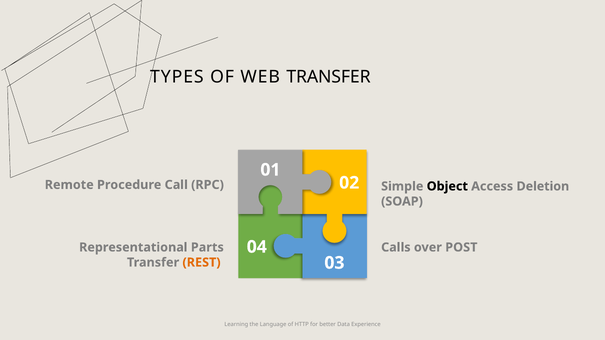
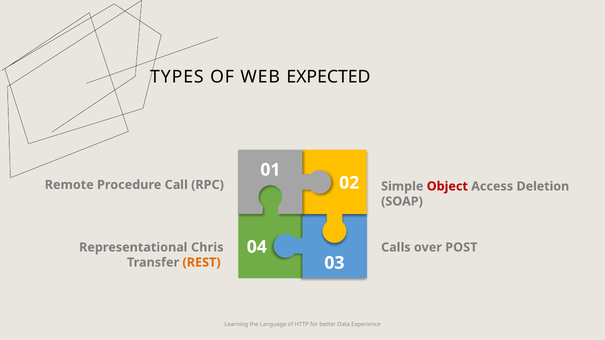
WEB TRANSFER: TRANSFER -> EXPECTED
Object colour: black -> red
Parts: Parts -> Chris
